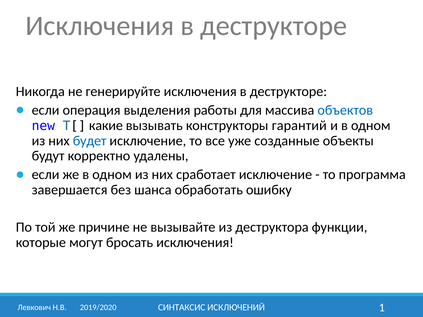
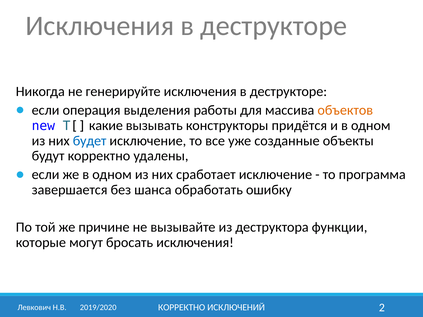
объектов colour: blue -> orange
гарантий: гарантий -> придётся
СИНТАКСИС at (182, 308): СИНТАКСИС -> КОРРЕКТНО
1: 1 -> 2
